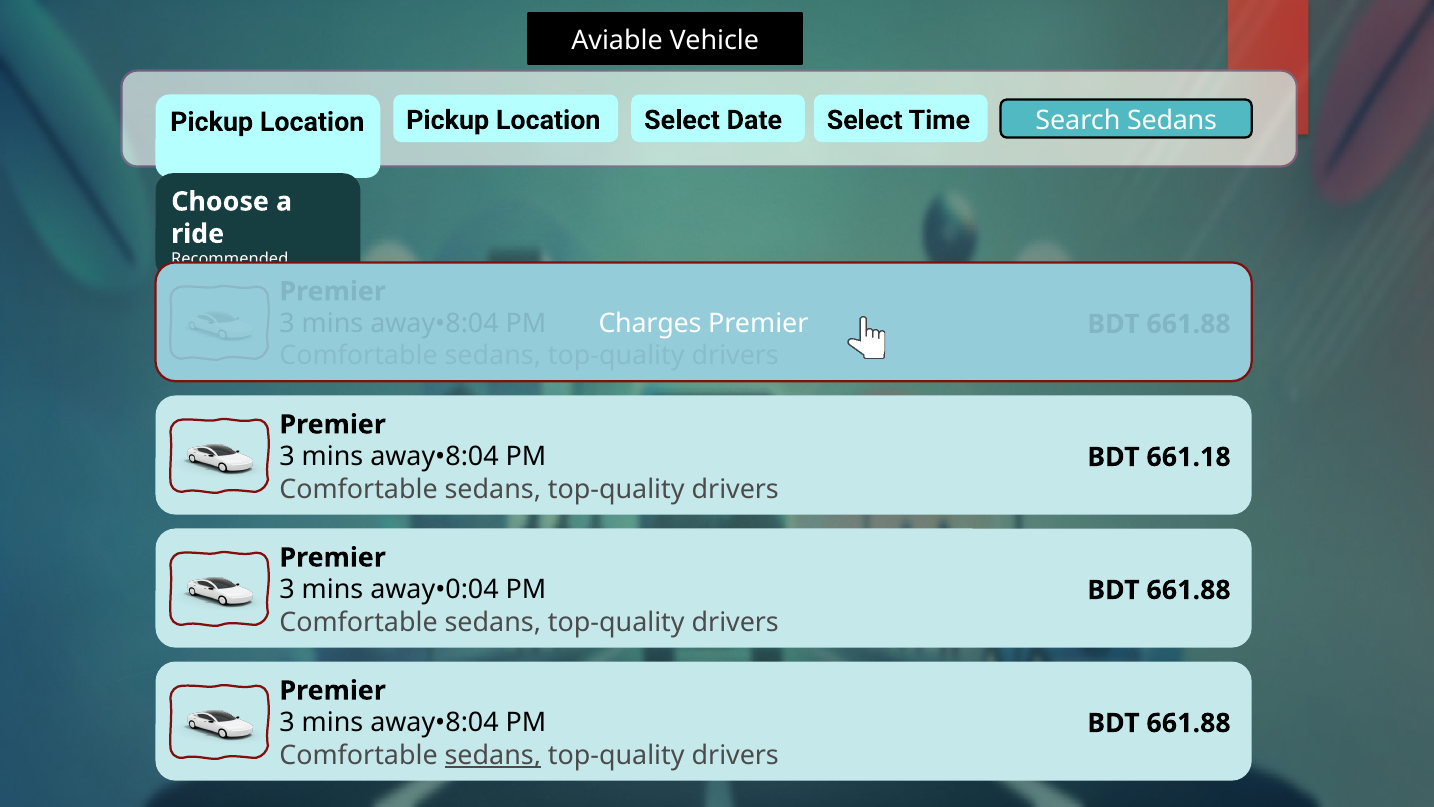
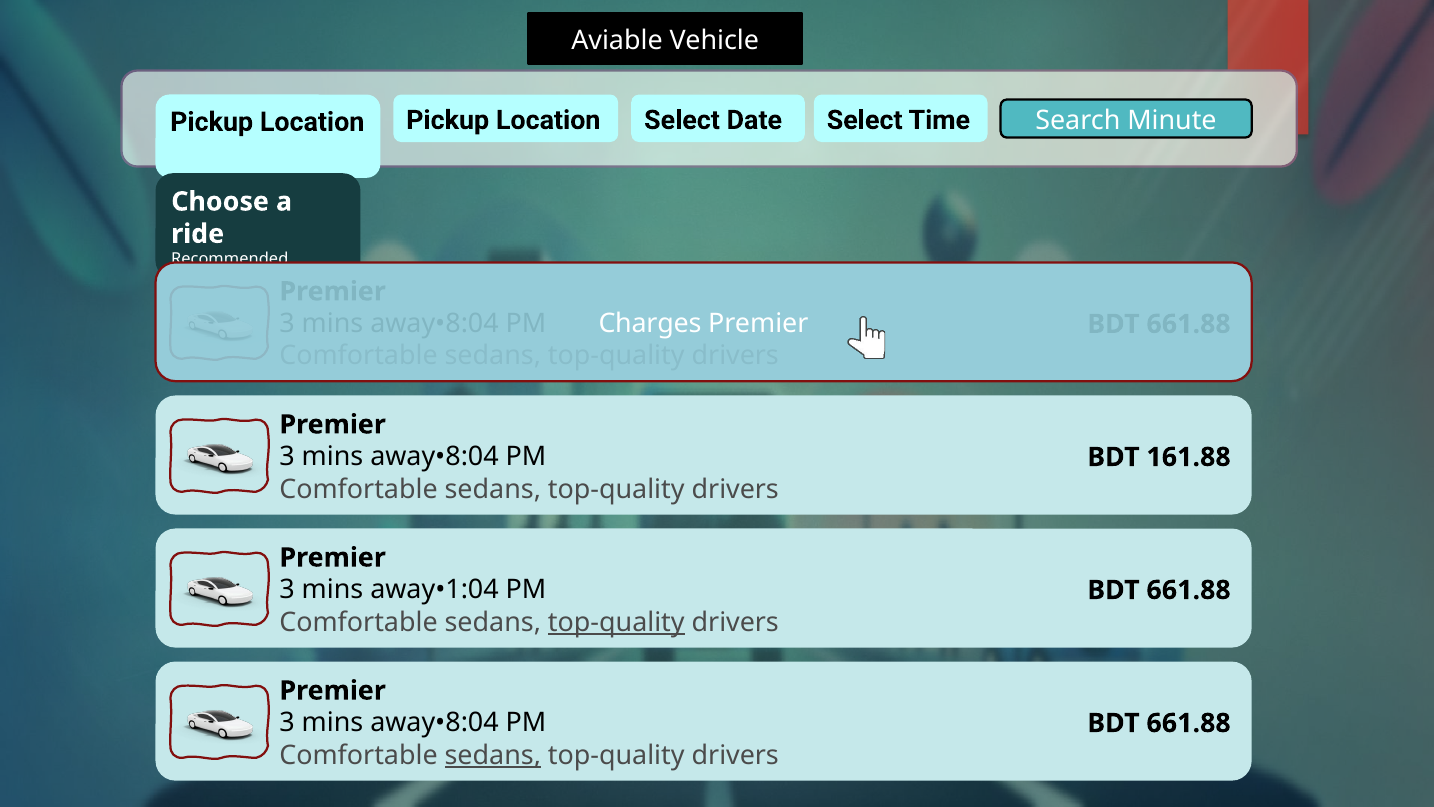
Search Sedans: Sedans -> Minute
661.18: 661.18 -> 161.88
away•0:04: away•0:04 -> away•1:04
top-quality at (616, 622) underline: none -> present
